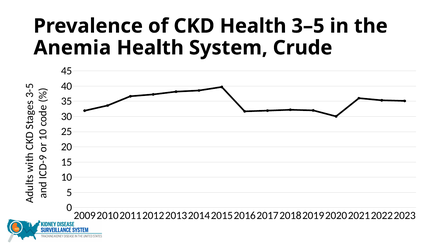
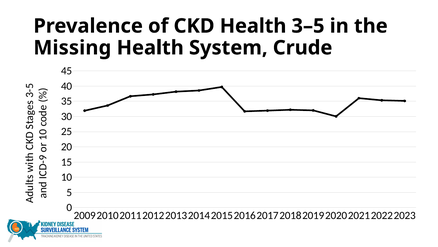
Anemia: Anemia -> Missing
